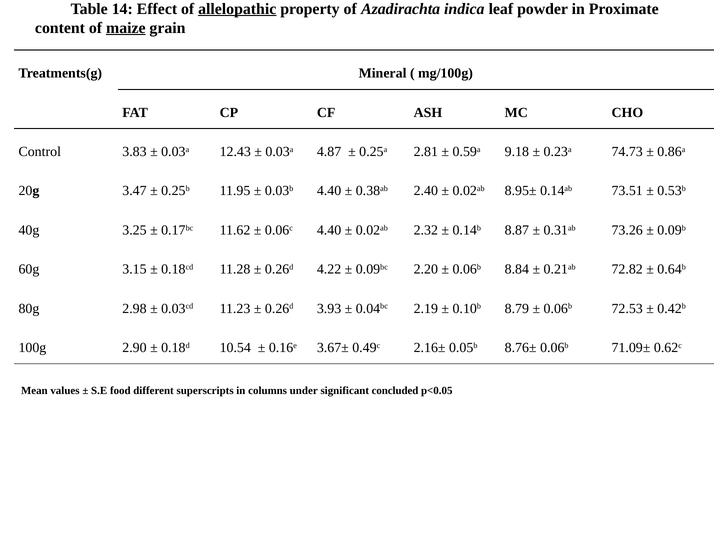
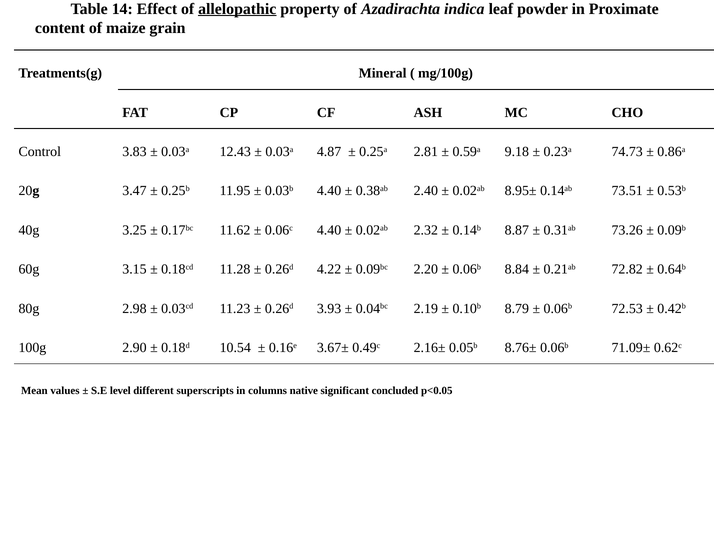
maize underline: present -> none
food: food -> level
under: under -> native
